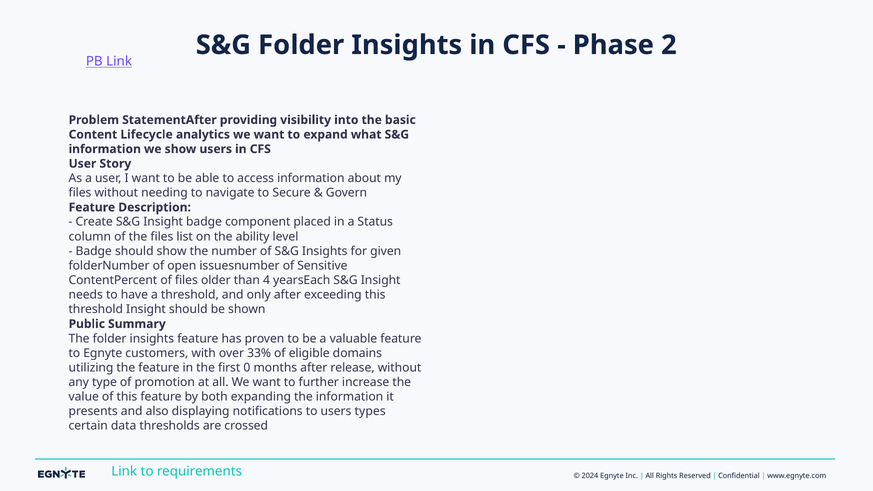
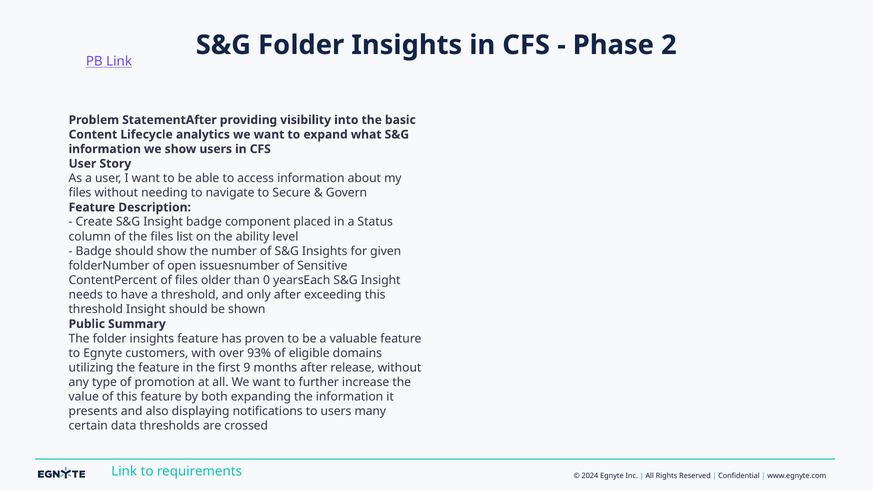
4: 4 -> 0
33%: 33% -> 93%
0: 0 -> 9
types: types -> many
